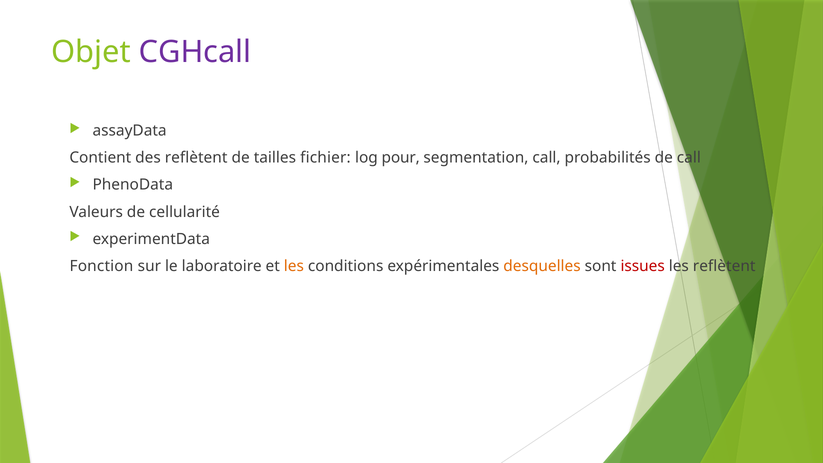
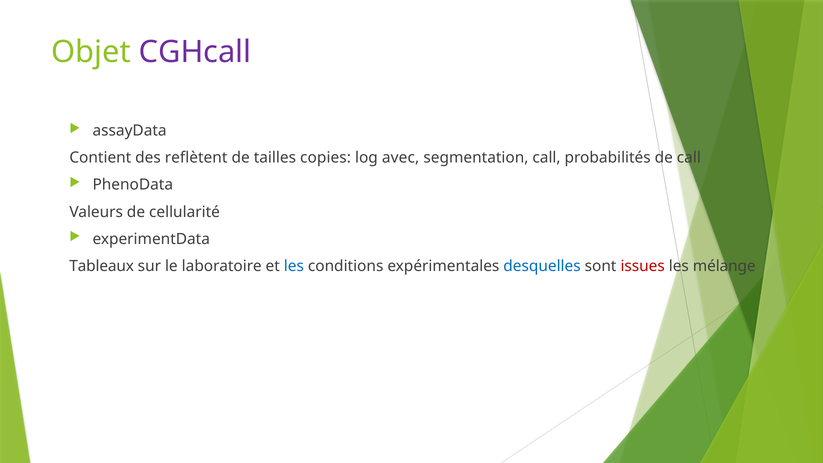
fichier: fichier -> copies
pour: pour -> avec
Fonction: Fonction -> Tableaux
les at (294, 266) colour: orange -> blue
desquelles colour: orange -> blue
les reflètent: reflètent -> mélange
